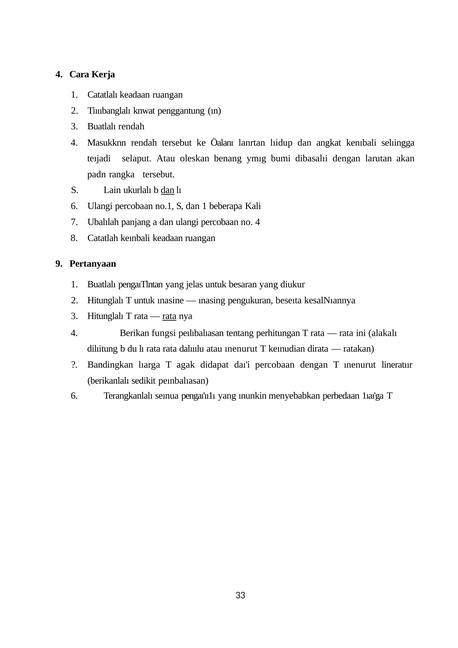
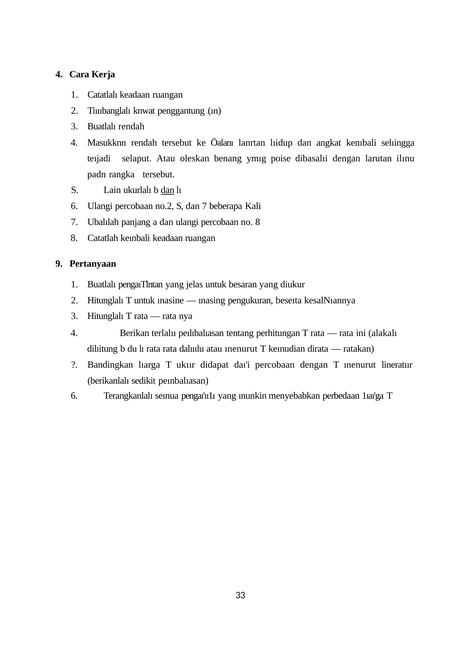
bumi: bumi -> poise
akan: akan -> ilınu
no.1: no.1 -> no.2
dan 1: 1 -> 7
no 4: 4 -> 8
rata at (169, 316) underline: present -> none
fungsi: fungsi -> terlalıı
agak: agak -> ukıır
